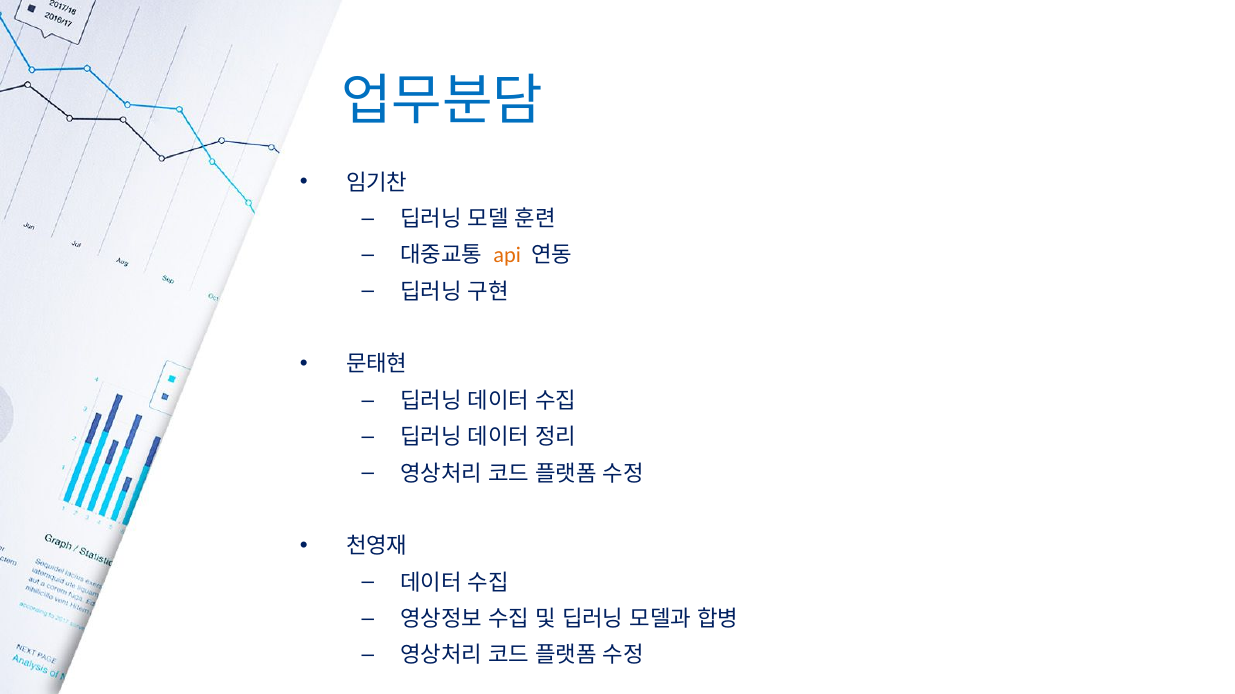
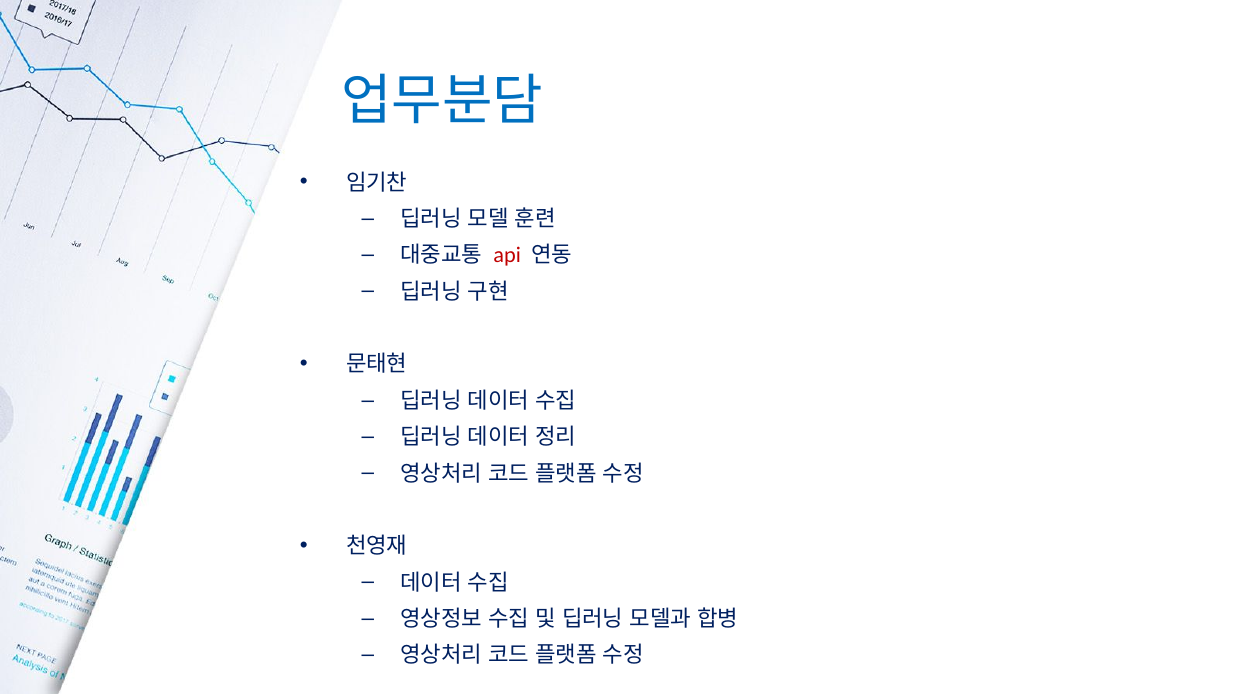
api colour: orange -> red
